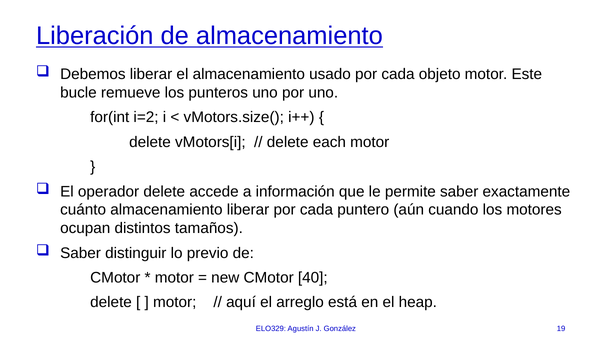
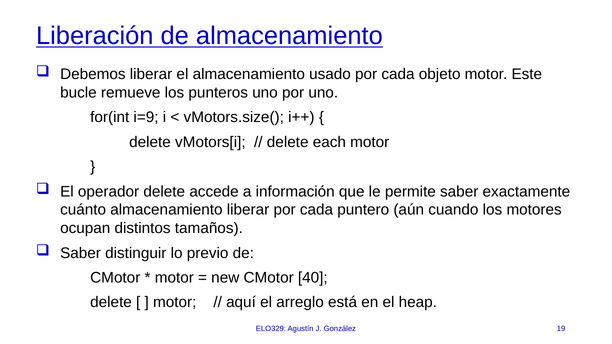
i=2: i=2 -> i=9
